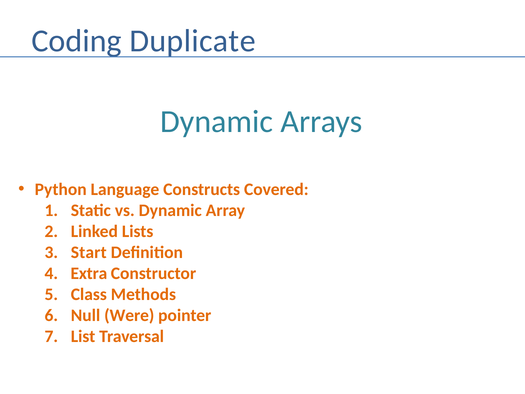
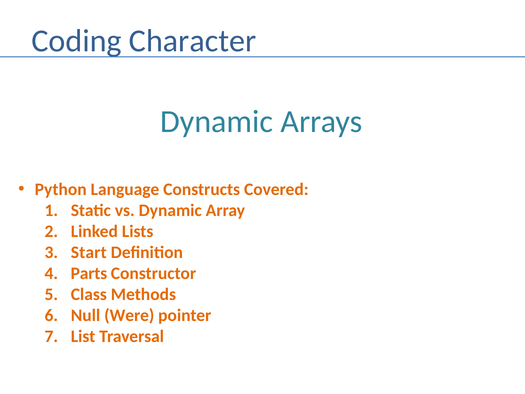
Duplicate: Duplicate -> Character
Extra: Extra -> Parts
